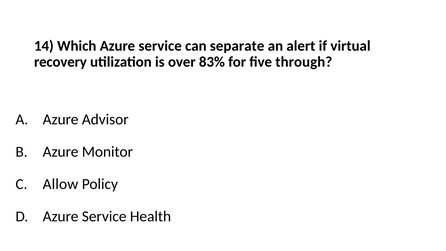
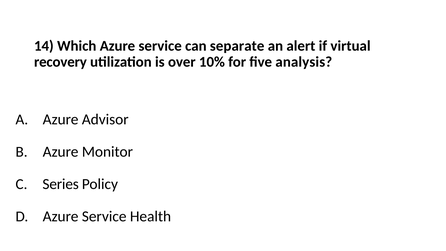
83%: 83% -> 10%
through: through -> analysis
Allow: Allow -> Series
